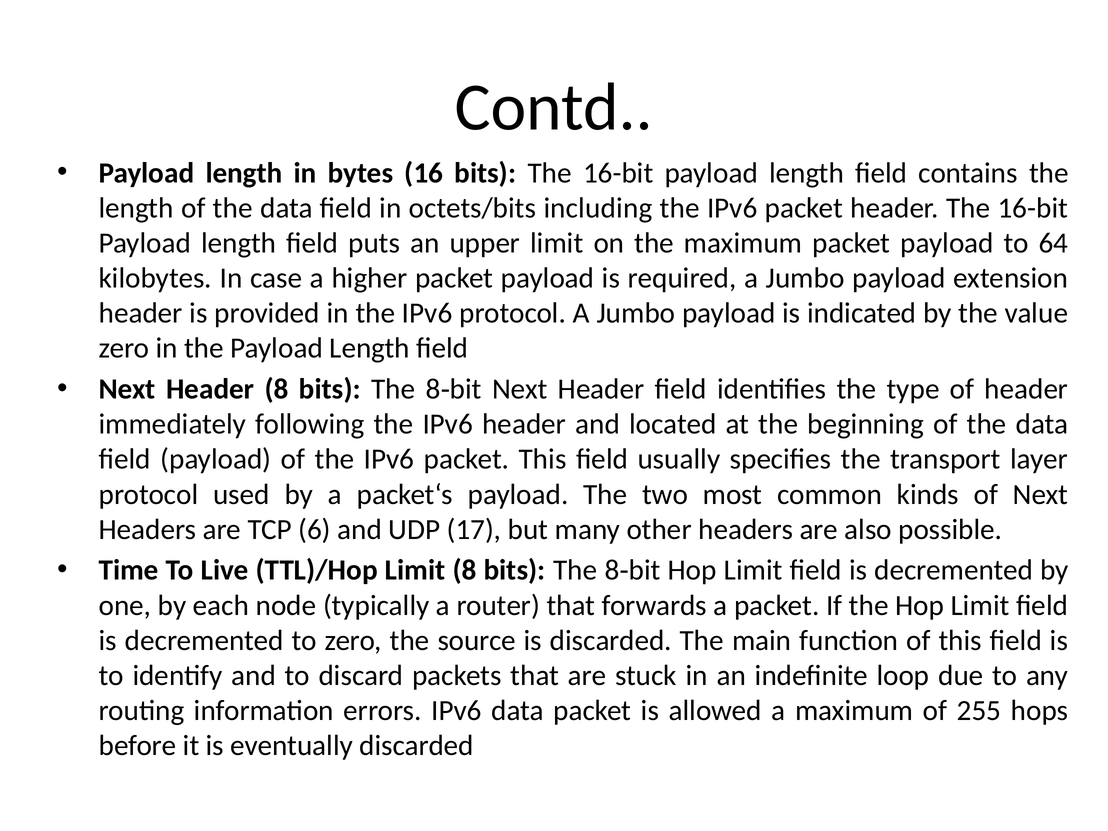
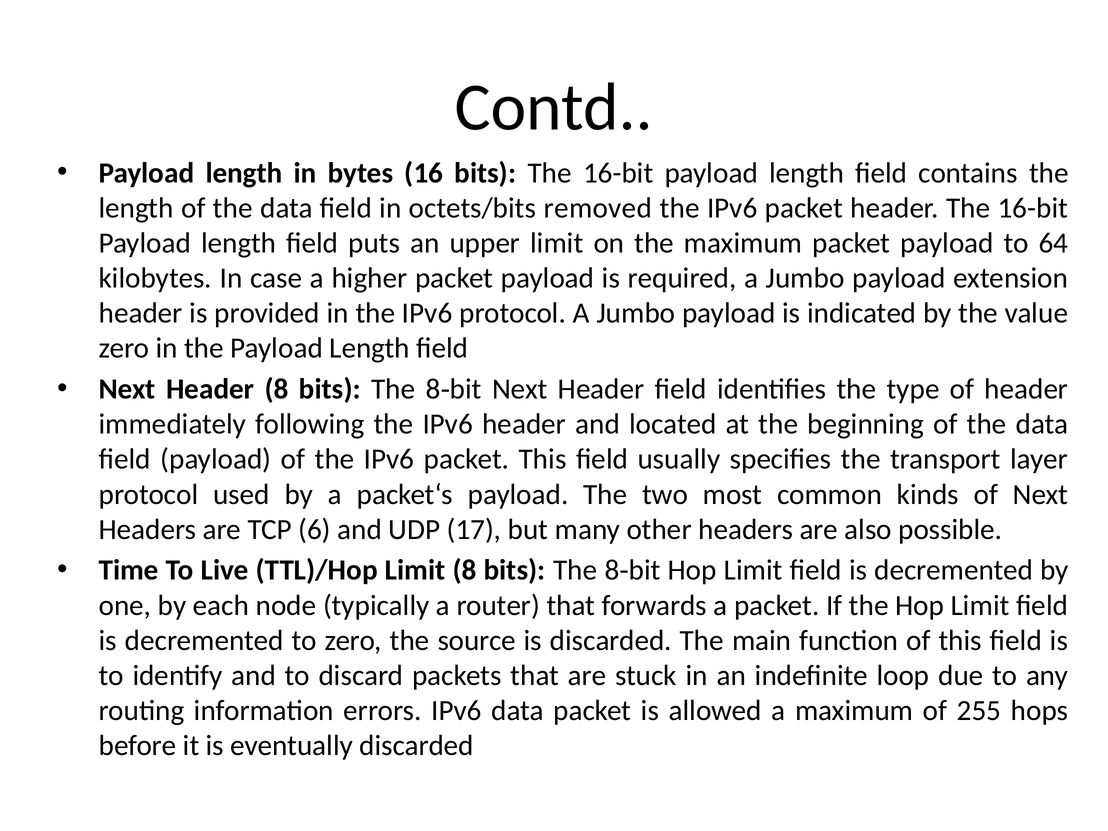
including: including -> removed
